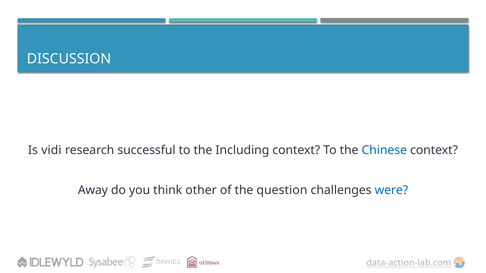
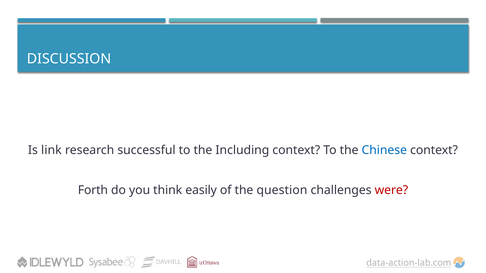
vidi: vidi -> link
Away: Away -> Forth
other: other -> easily
were colour: blue -> red
